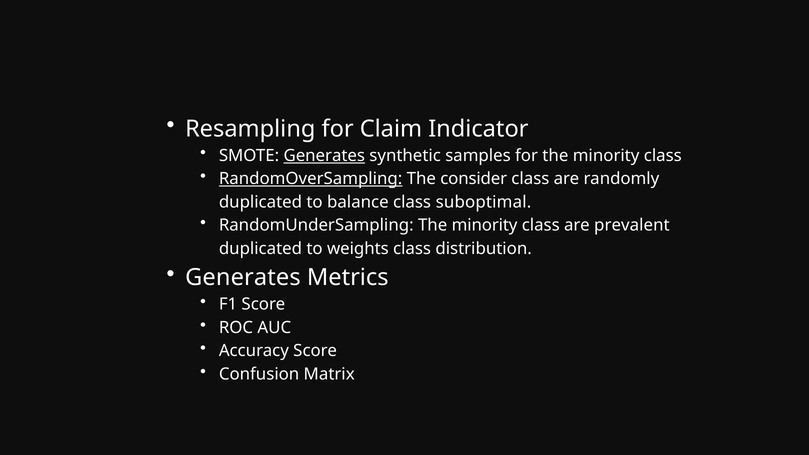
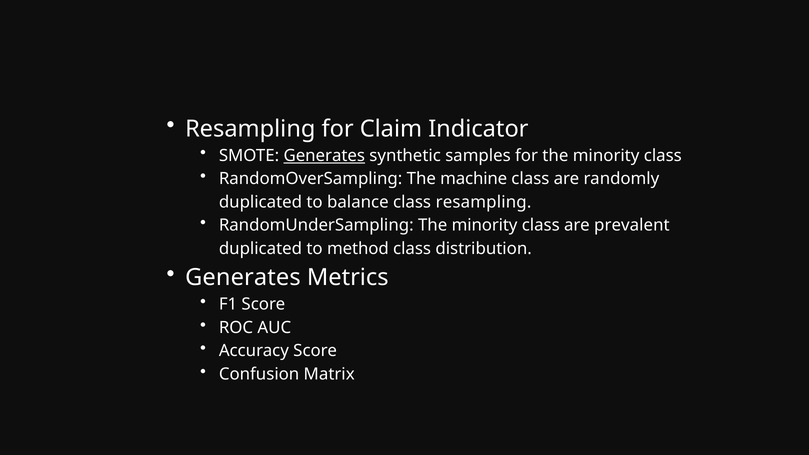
RandomOverSampling underline: present -> none
consider: consider -> machine
class suboptimal: suboptimal -> resampling
weights: weights -> method
